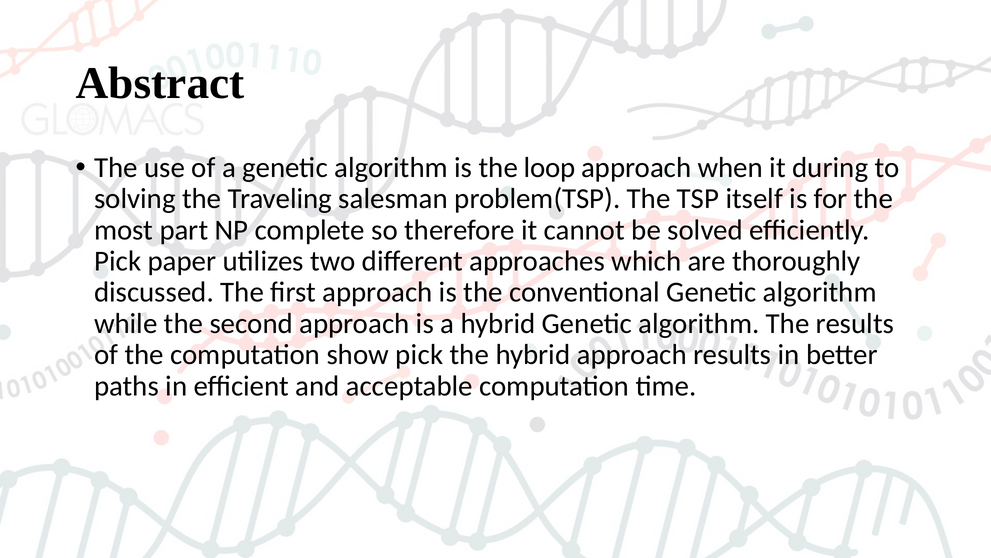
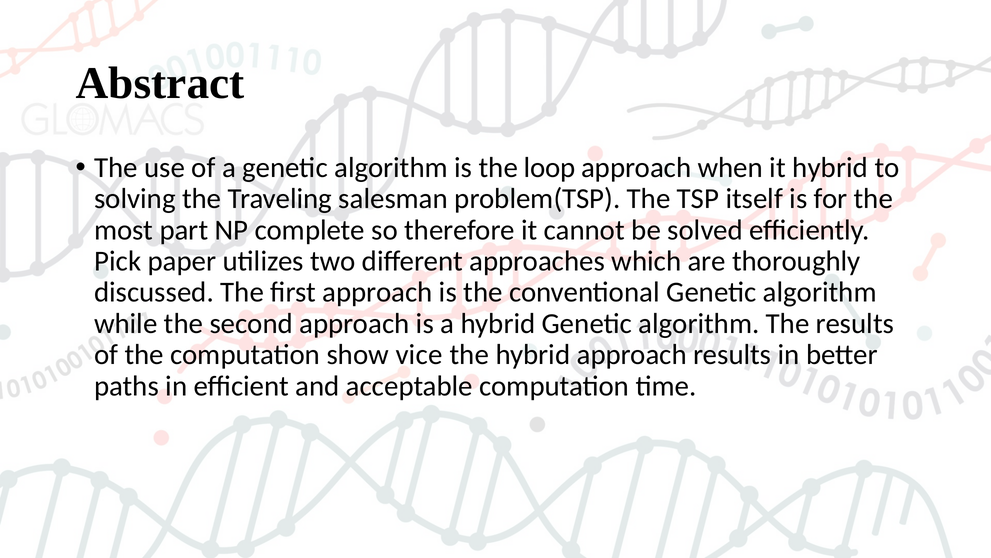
it during: during -> hybrid
show pick: pick -> vice
